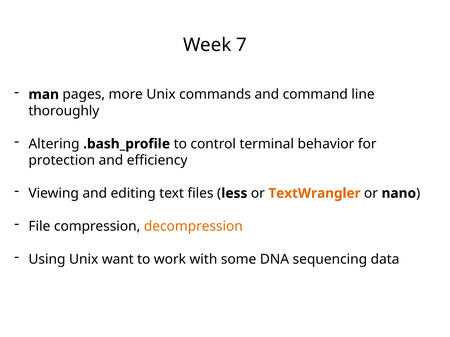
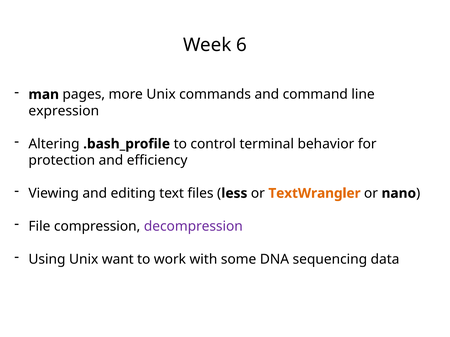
7: 7 -> 6
thoroughly: thoroughly -> expression
decompression colour: orange -> purple
